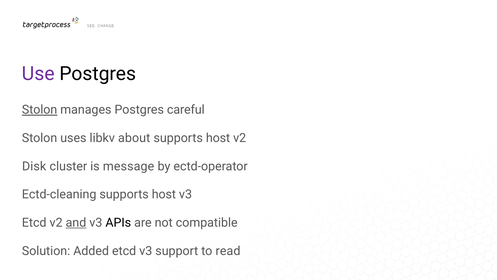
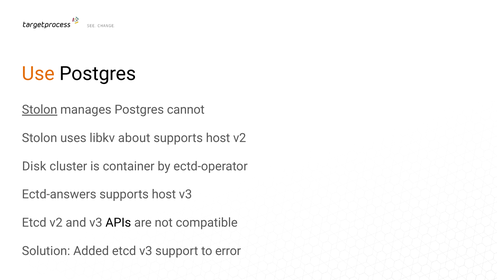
Use colour: purple -> orange
careful: careful -> cannot
message: message -> container
Ectd-cleaning: Ectd-cleaning -> Ectd-answers
and underline: present -> none
read: read -> error
